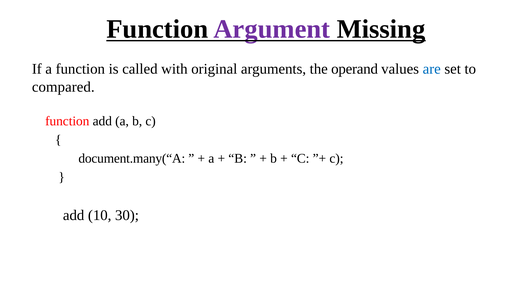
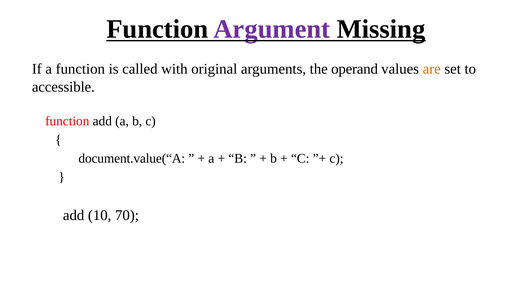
are colour: blue -> orange
compared: compared -> accessible
document.many(“A: document.many(“A -> document.value(“A
30: 30 -> 70
